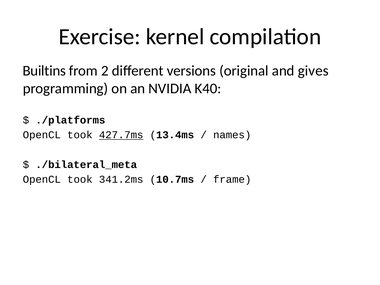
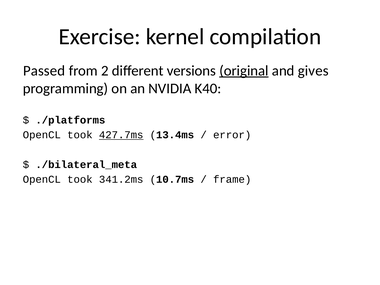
Builtins: Builtins -> Passed
original underline: none -> present
names: names -> error
